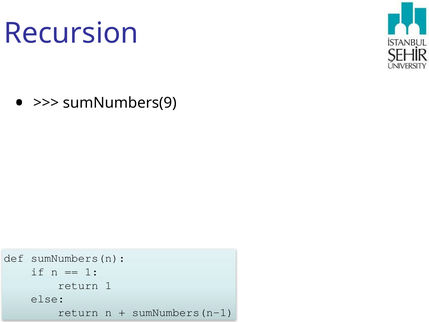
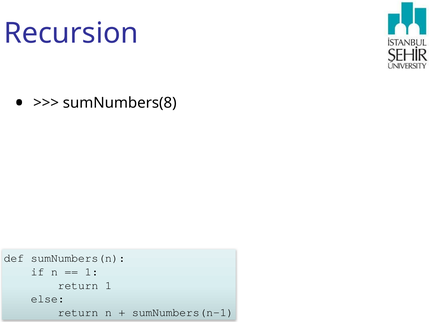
sumNumbers(9: sumNumbers(9 -> sumNumbers(8
